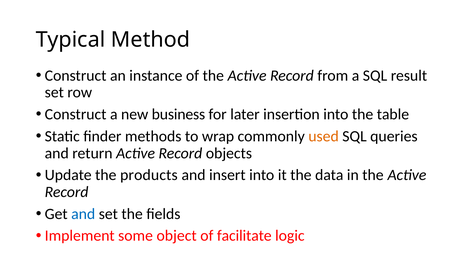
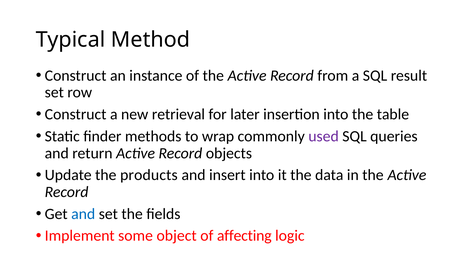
business: business -> retrieval
used colour: orange -> purple
facilitate: facilitate -> affecting
